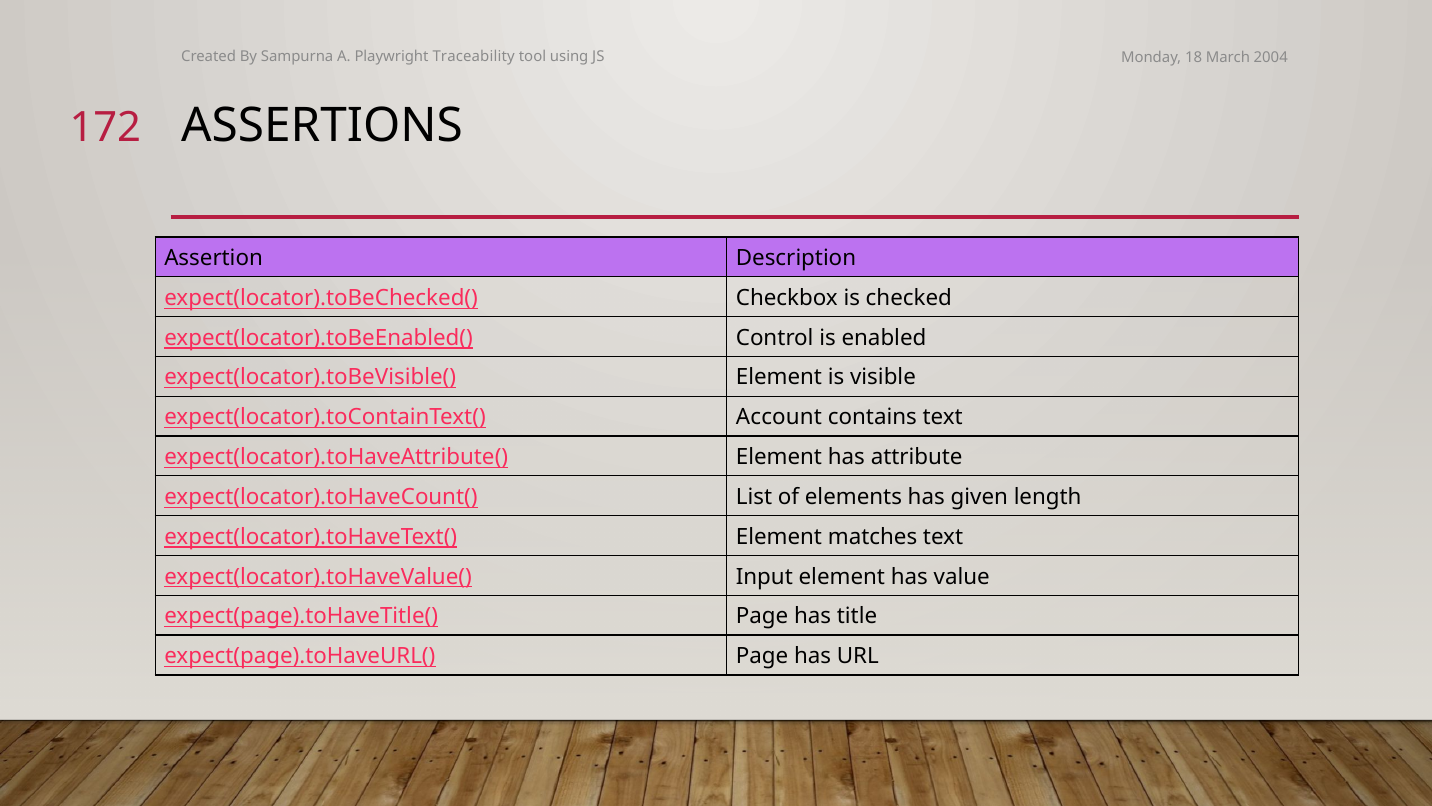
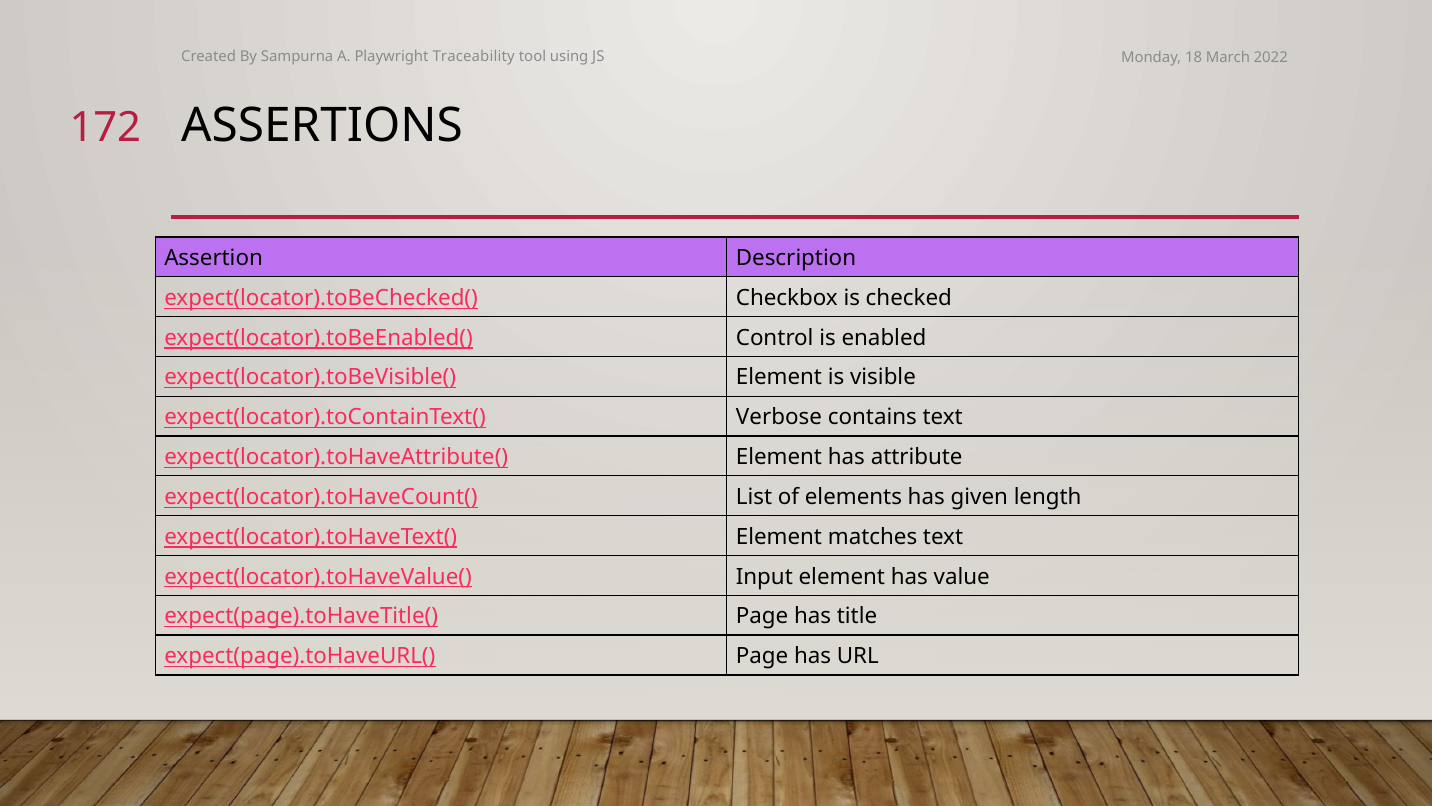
2004: 2004 -> 2022
Account: Account -> Verbose
